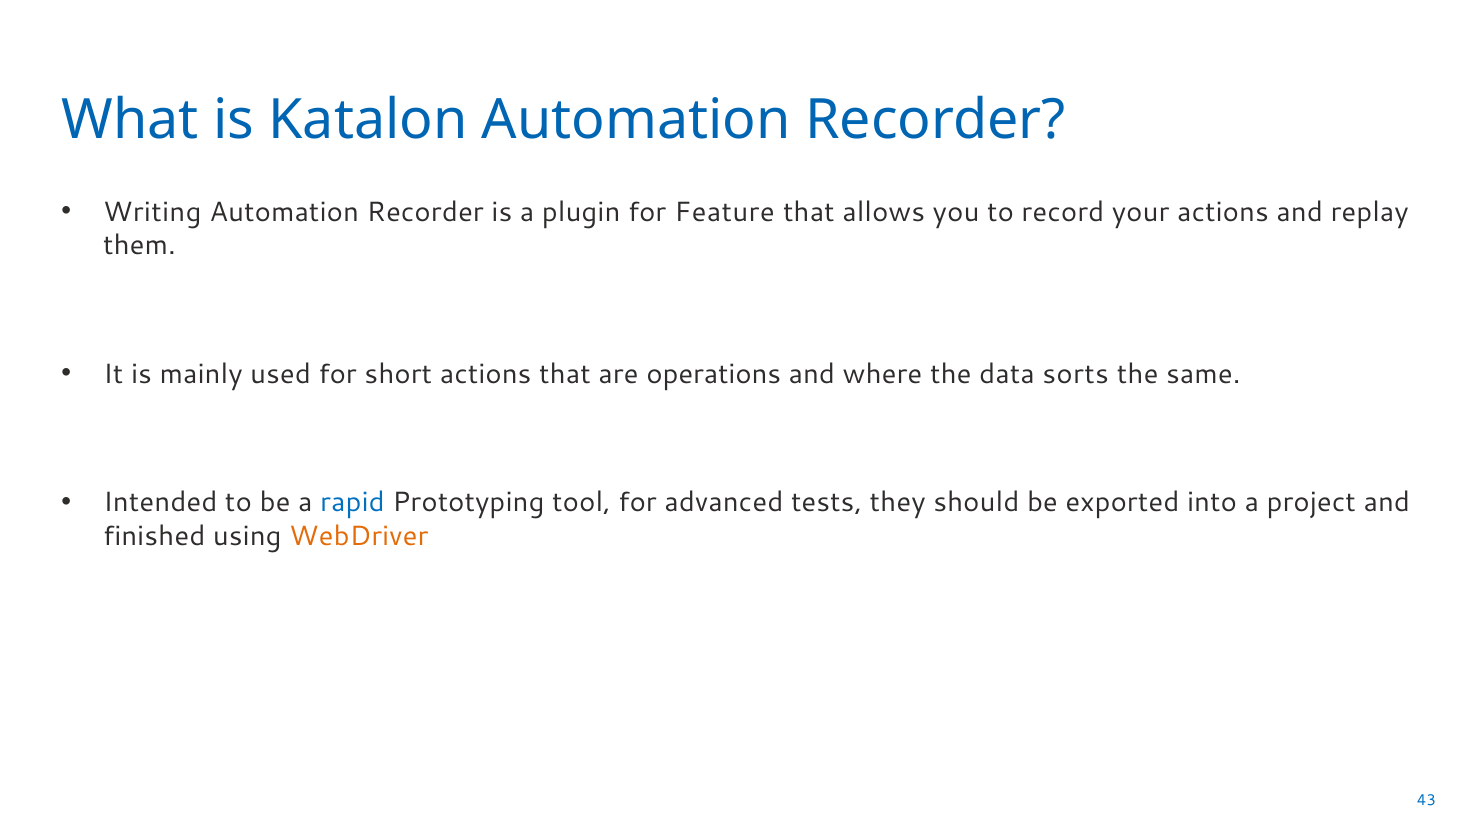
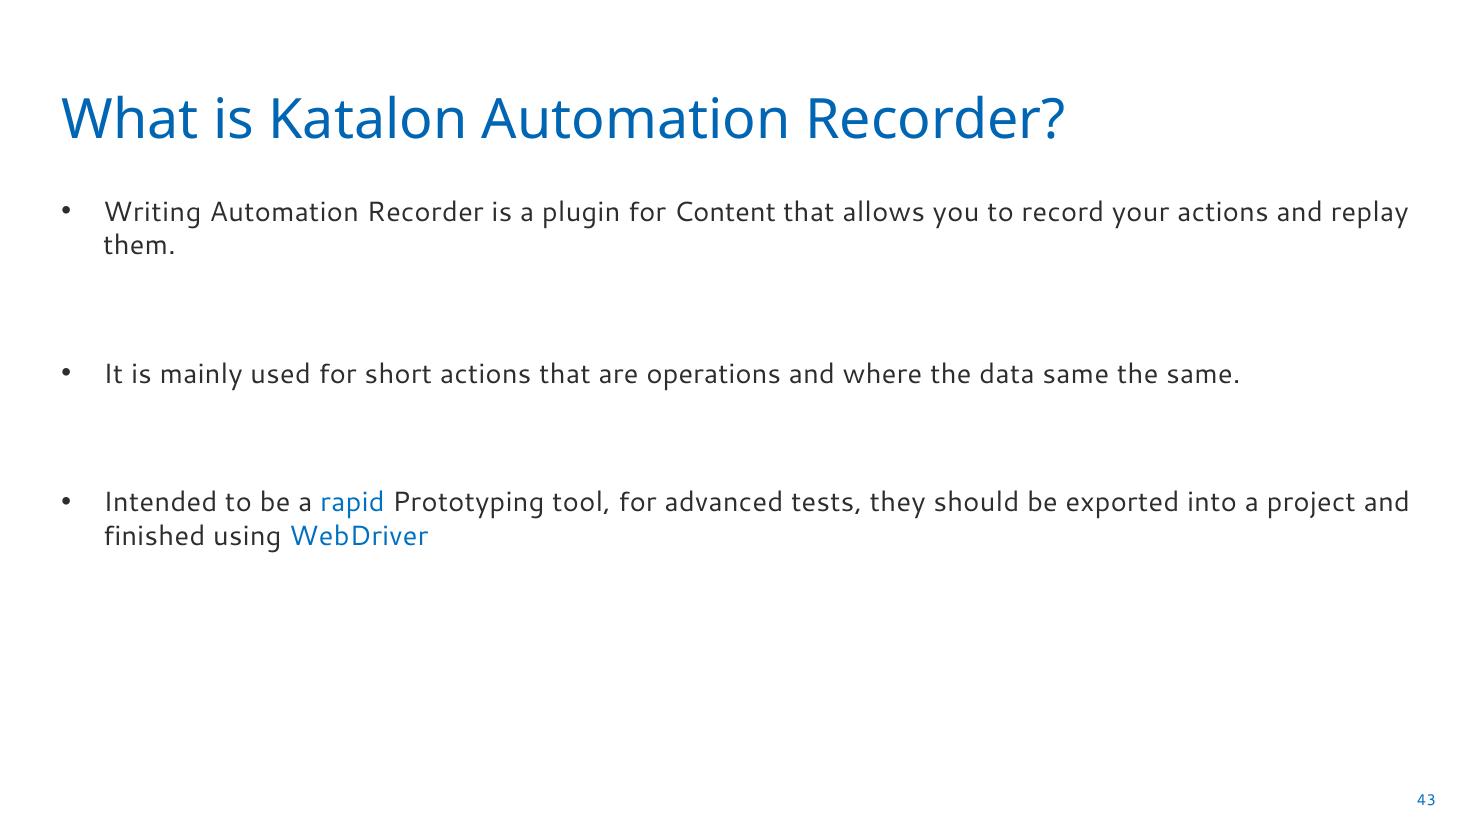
Feature: Feature -> Content
data sorts: sorts -> same
WebDriver colour: orange -> blue
